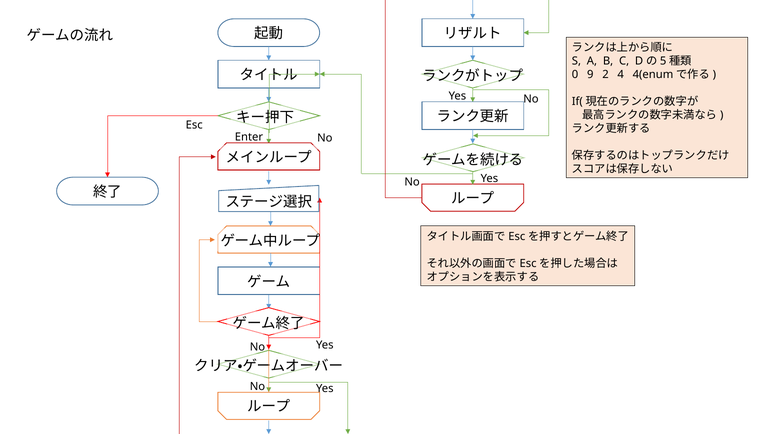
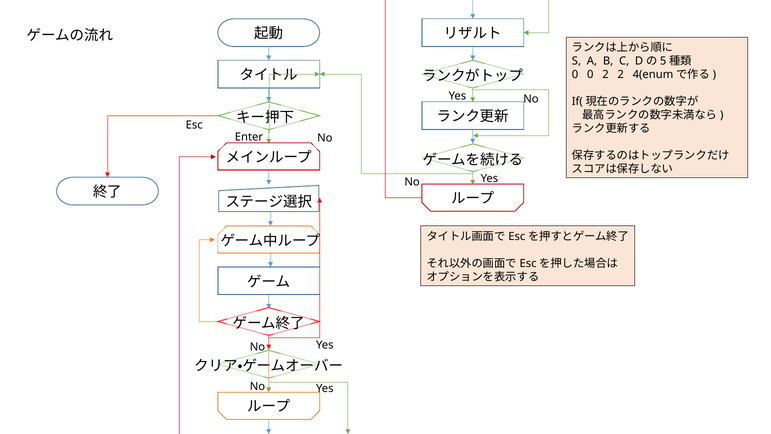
0 9: 9 -> 0
2 4: 4 -> 2
